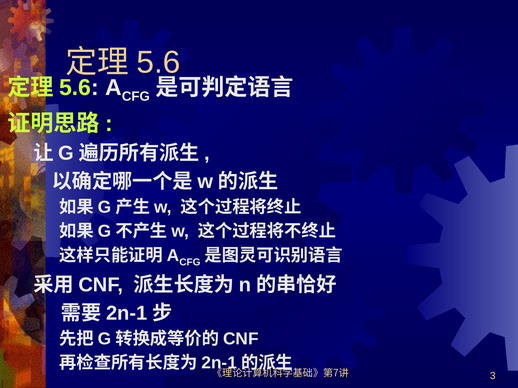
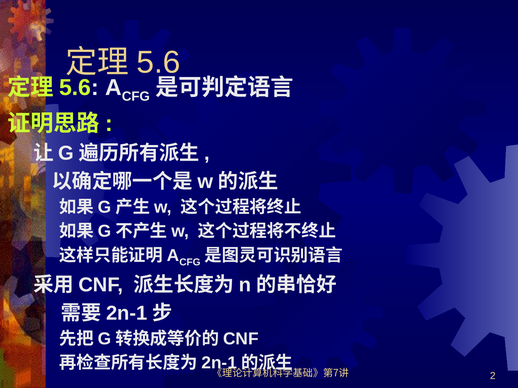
3: 3 -> 2
